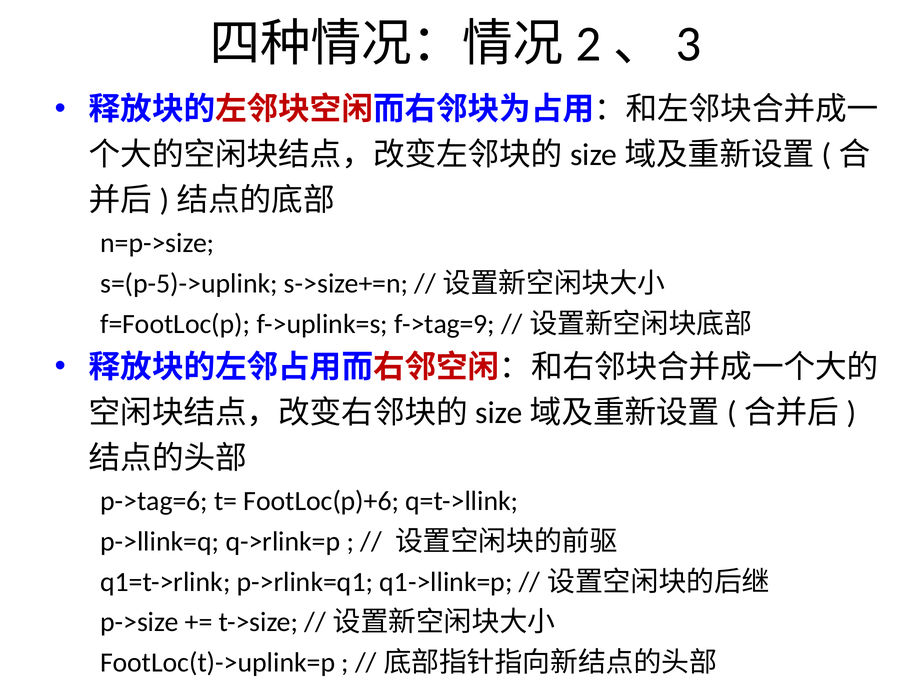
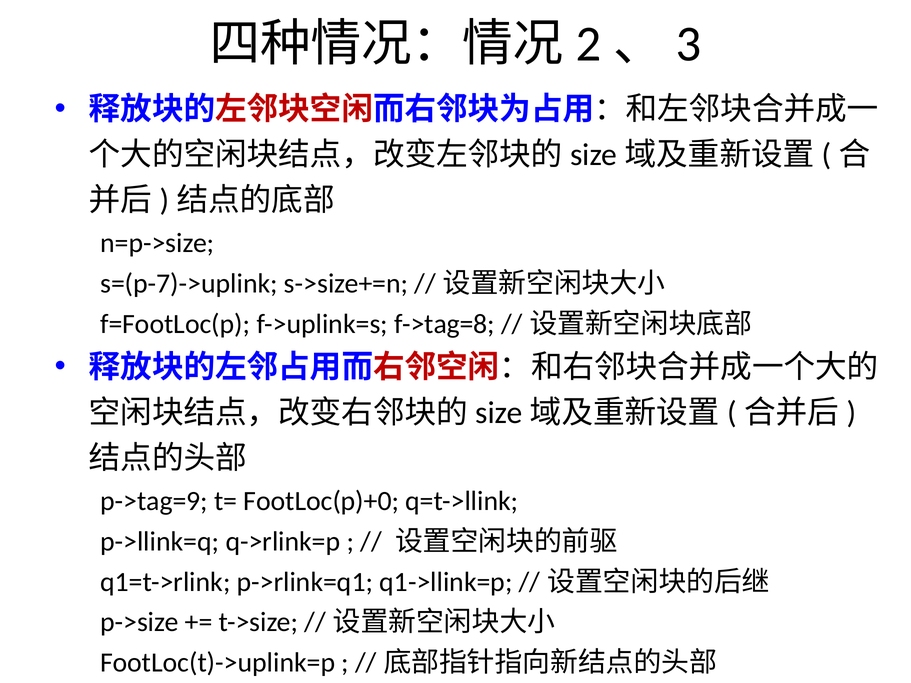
s=(p-5)->uplink: s=(p-5)->uplink -> s=(p-7)->uplink
f->tag=9: f->tag=9 -> f->tag=8
p->tag=6: p->tag=6 -> p->tag=9
FootLoc(p)+6: FootLoc(p)+6 -> FootLoc(p)+0
